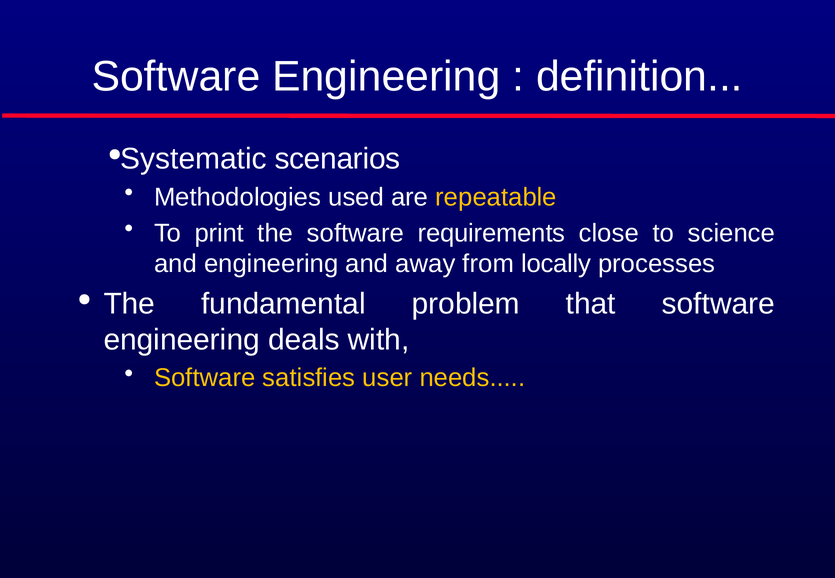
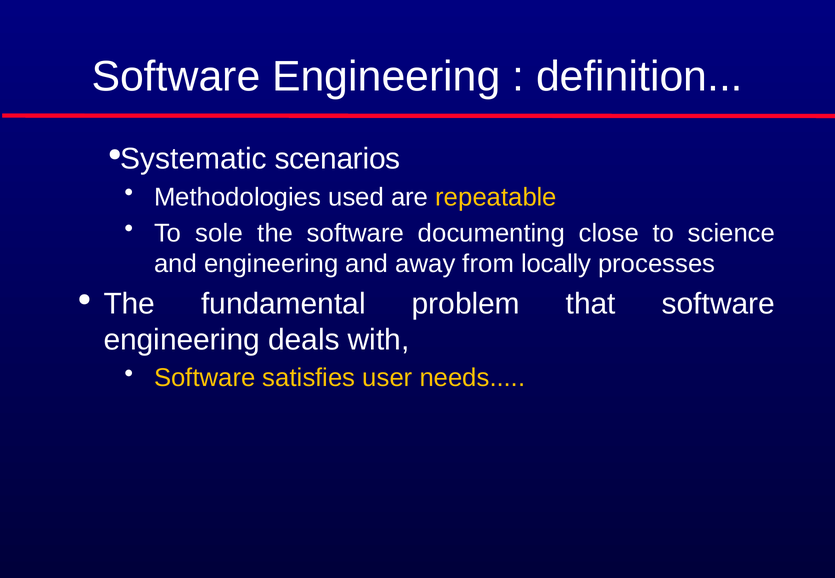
print: print -> sole
requirements: requirements -> documenting
